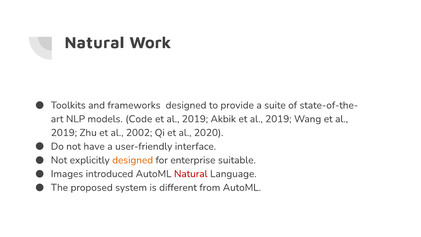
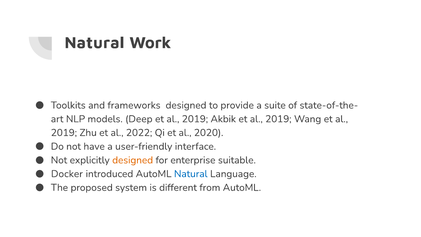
Code: Code -> Deep
2002: 2002 -> 2022
Images: Images -> Docker
Natural at (191, 174) colour: red -> blue
